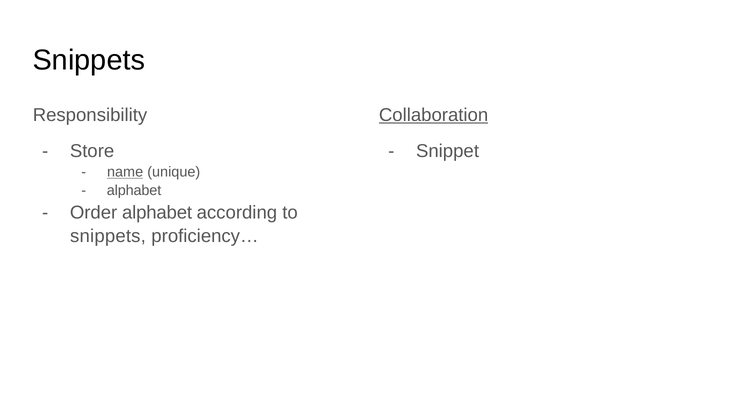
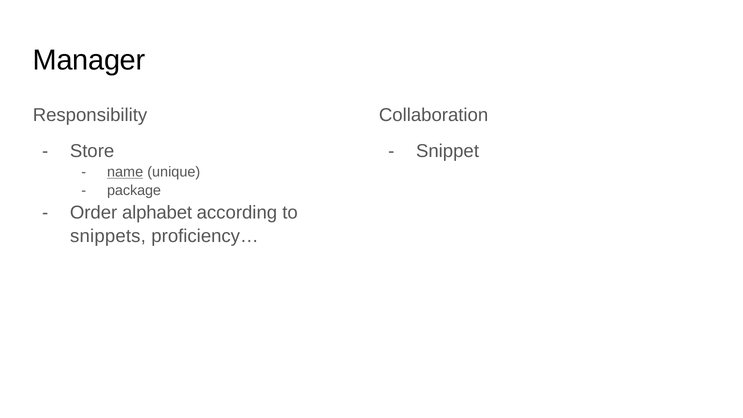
Snippets at (89, 60): Snippets -> Manager
Collaboration underline: present -> none
alphabet at (134, 191): alphabet -> package
